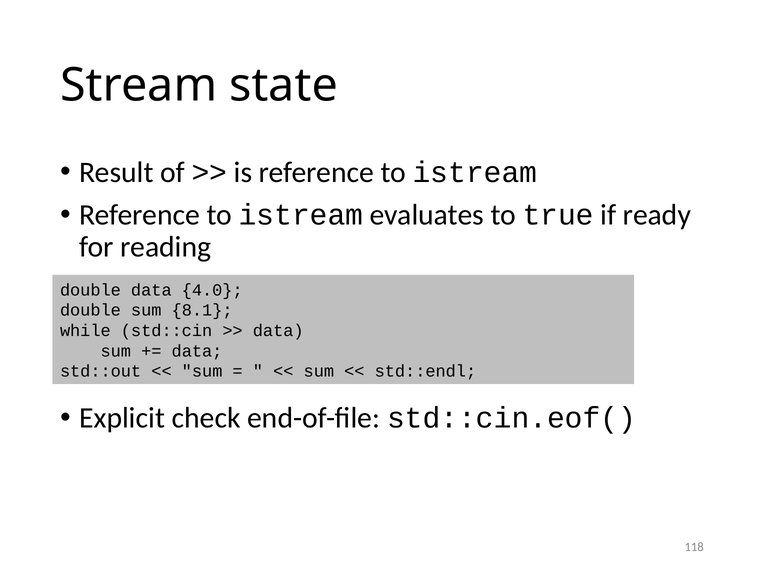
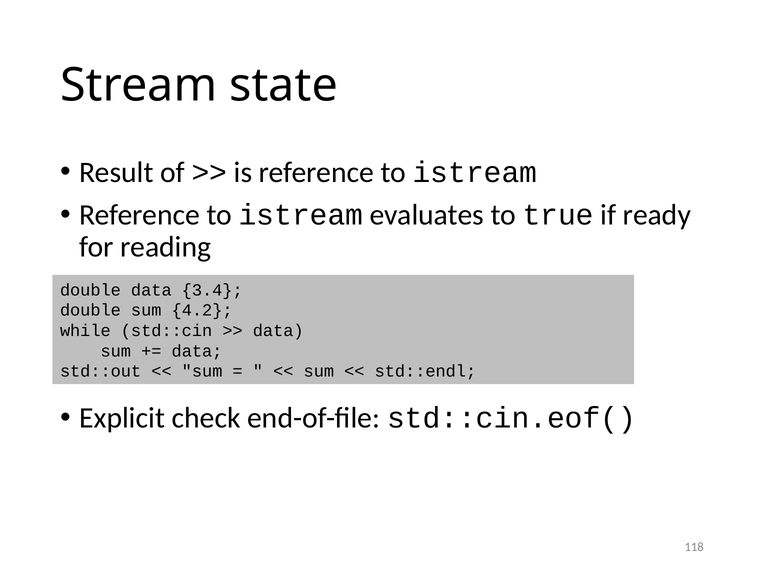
4.0: 4.0 -> 3.4
8.1: 8.1 -> 4.2
